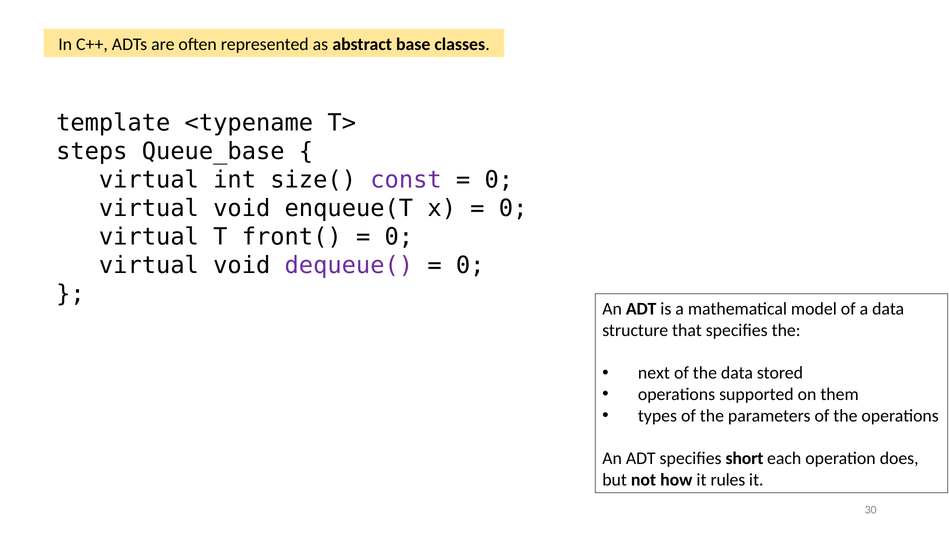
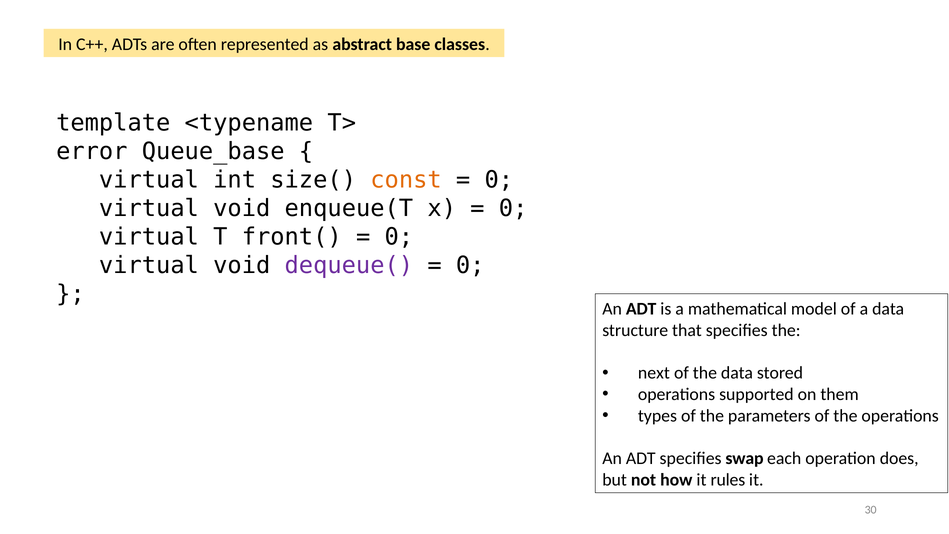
steps: steps -> error
const colour: purple -> orange
short: short -> swap
